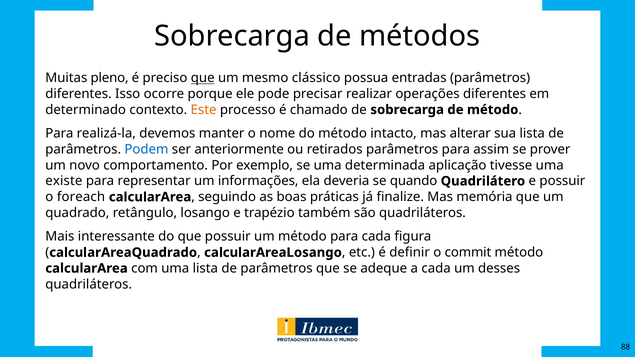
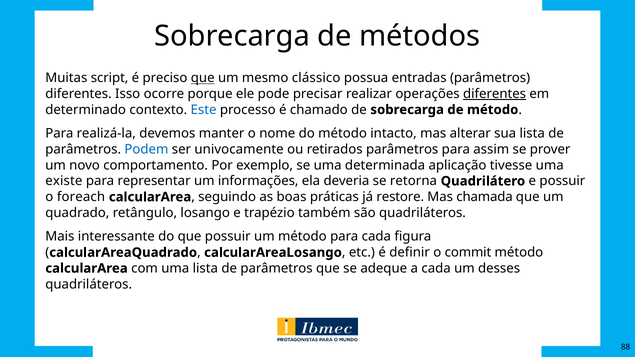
pleno: pleno -> script
diferentes at (495, 94) underline: none -> present
Este colour: orange -> blue
anteriormente: anteriormente -> univocamente
quando: quando -> retorna
finalize: finalize -> restore
memória: memória -> chamada
